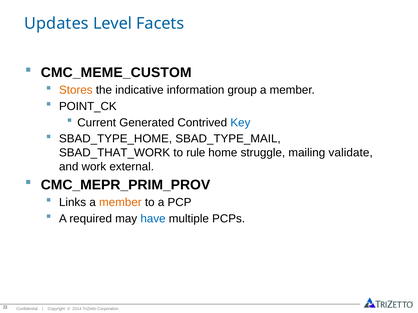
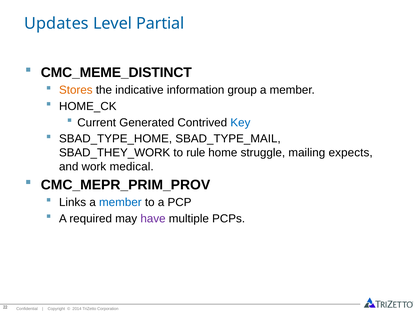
Facets: Facets -> Partial
CMC_MEME_CUSTOM: CMC_MEME_CUSTOM -> CMC_MEME_DISTINCT
POINT_CK: POINT_CK -> HOME_CK
SBAD_THAT_WORK: SBAD_THAT_WORK -> SBAD_THEY_WORK
validate: validate -> expects
external: external -> medical
member at (120, 203) colour: orange -> blue
have colour: blue -> purple
